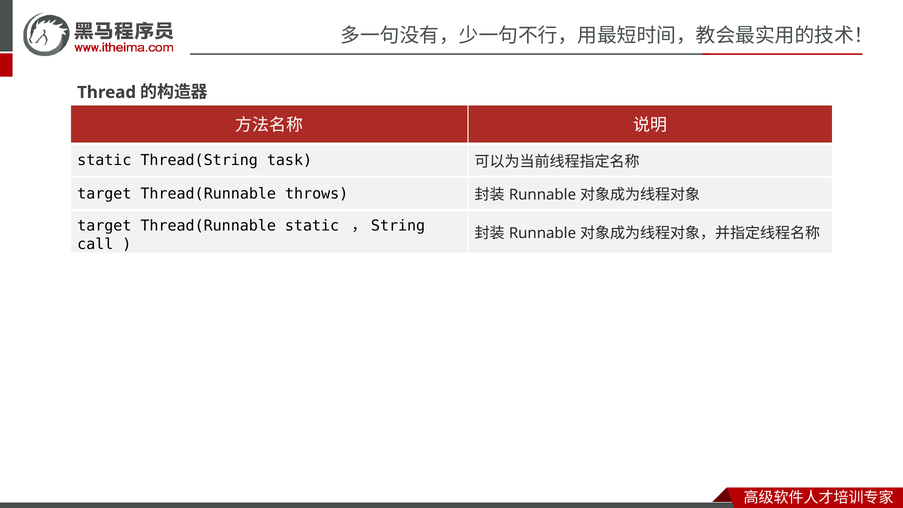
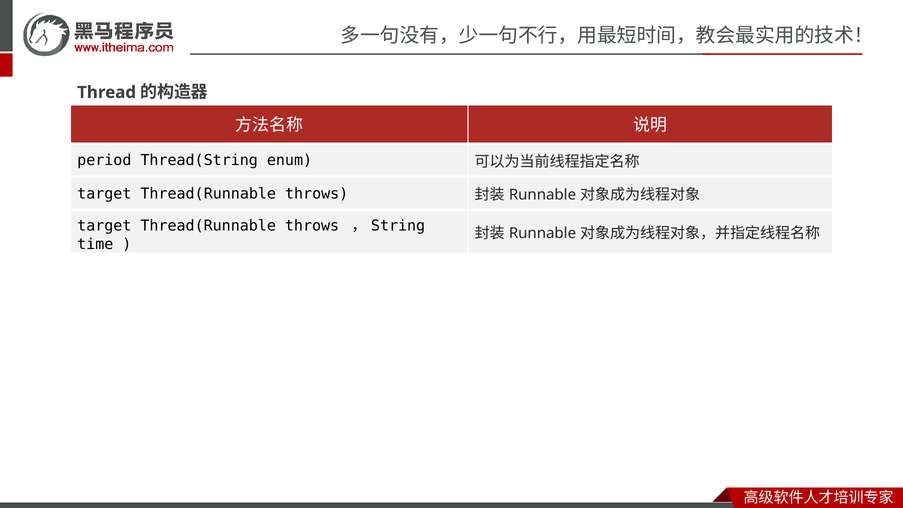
static at (104, 160): static -> period
task: task -> enum
static at (312, 226): static -> throws
call: call -> time
